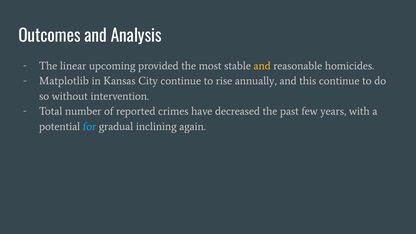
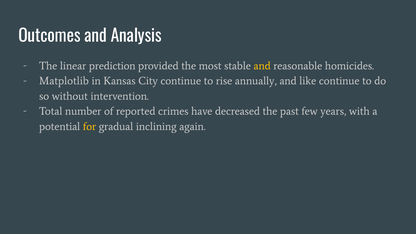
upcoming: upcoming -> prediction
this: this -> like
for colour: light blue -> yellow
